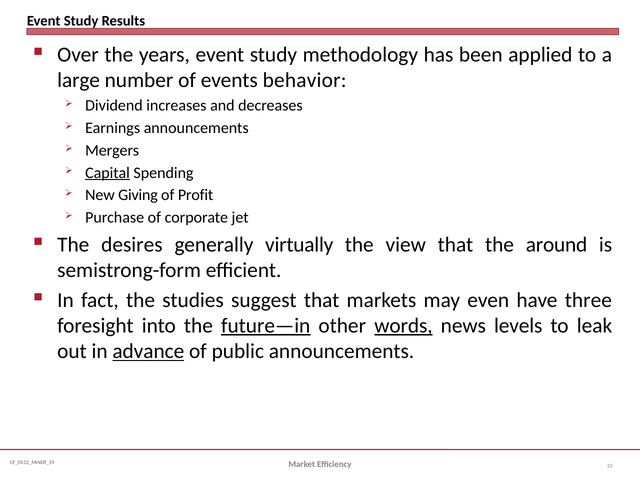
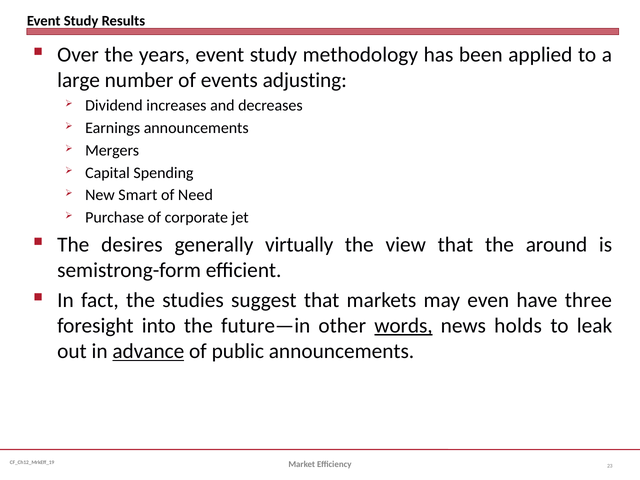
behavior: behavior -> adjusting
Capital underline: present -> none
Giving: Giving -> Smart
Profit: Profit -> Need
future—in underline: present -> none
levels: levels -> holds
